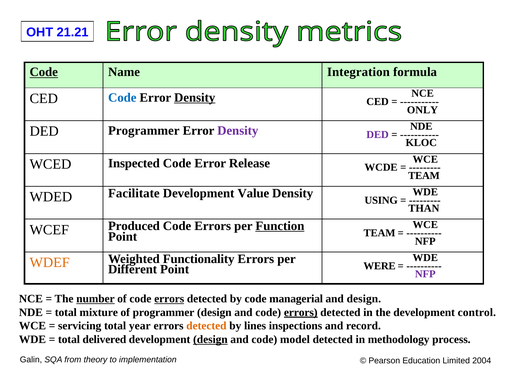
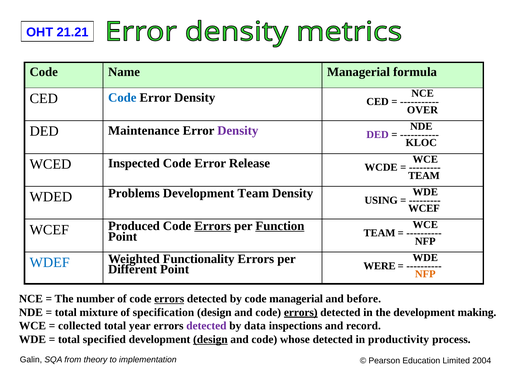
Code at (44, 72) underline: present -> none
Name Integration: Integration -> Managerial
Density at (195, 97) underline: present -> none
ONLY: ONLY -> OVER
DED Programmer: Programmer -> Maintenance
Facilitate: Facilitate -> Problems
Development Value: Value -> Team
THAN at (424, 208): THAN -> WCEF
Errors at (213, 226) underline: none -> present
WDEF colour: orange -> blue
NFP at (425, 274) colour: purple -> orange
number underline: present -> none
and design: design -> before
of programmer: programmer -> specification
control: control -> making
servicing: servicing -> collected
detected at (206, 325) colour: orange -> purple
lines: lines -> data
delivered: delivered -> specified
model: model -> whose
methodology: methodology -> productivity
